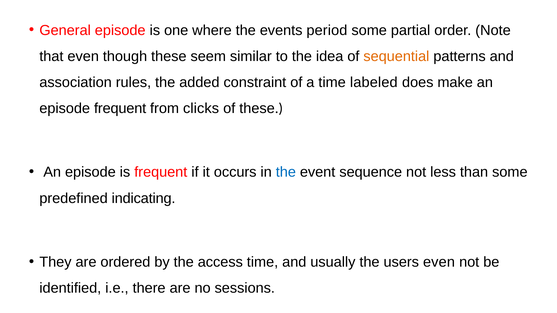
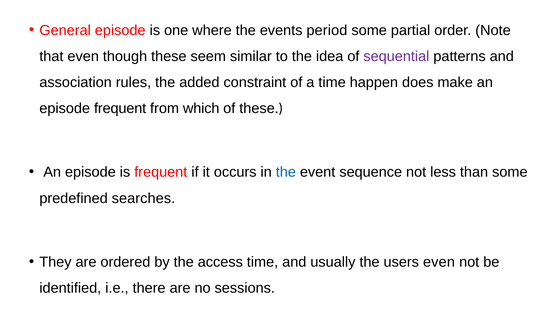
sequential colour: orange -> purple
labeled: labeled -> happen
clicks: clicks -> which
indicating: indicating -> searches
